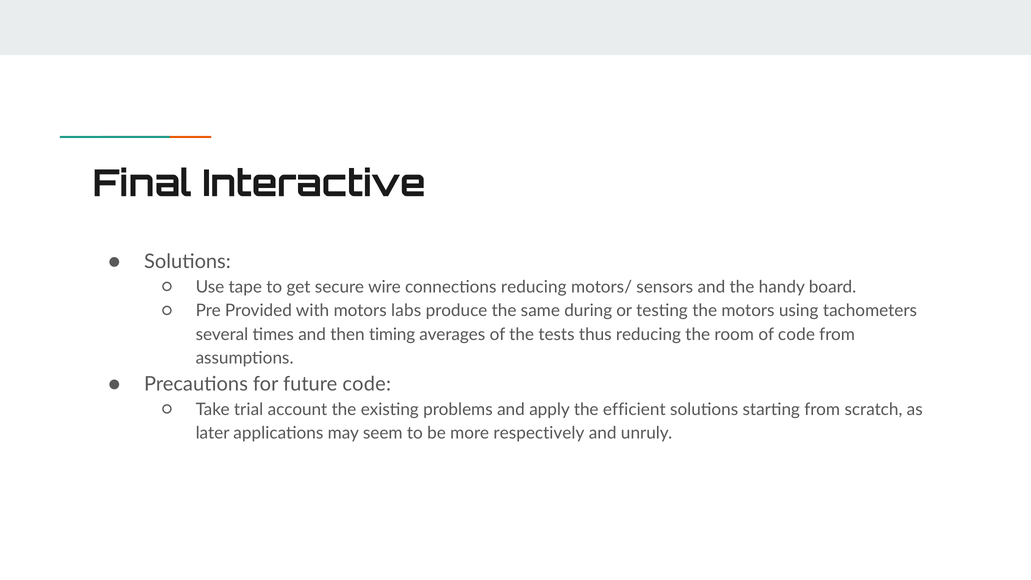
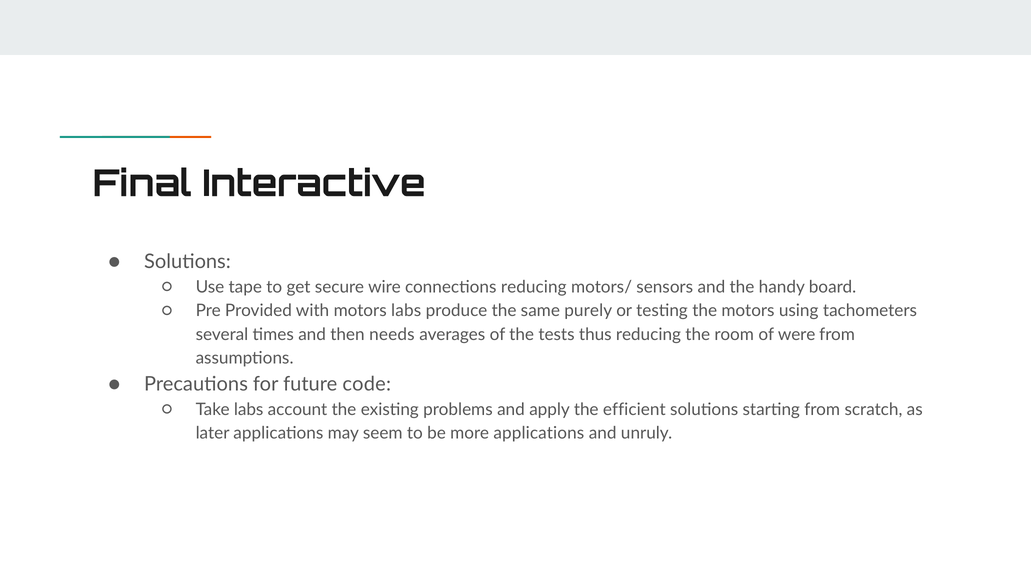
during: during -> purely
timing: timing -> needs
of code: code -> were
Take trial: trial -> labs
more respectively: respectively -> applications
